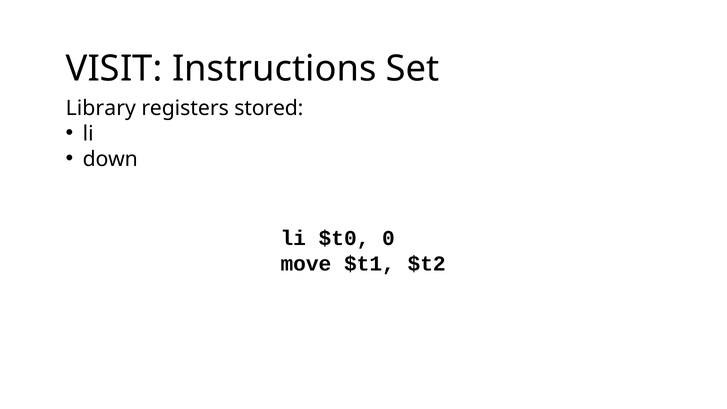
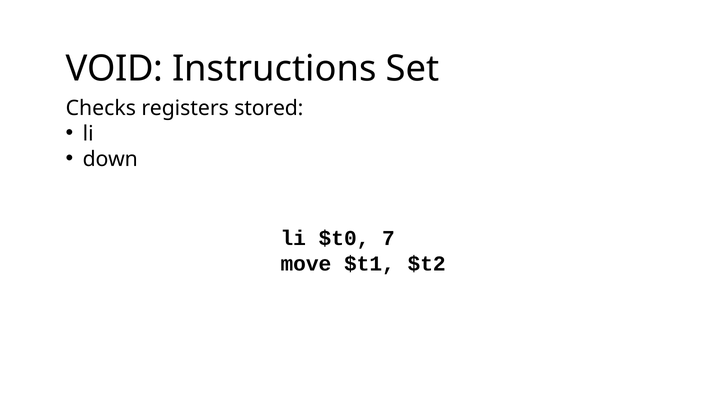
VISIT: VISIT -> VOID
Library: Library -> Checks
0: 0 -> 7
